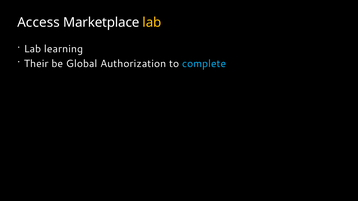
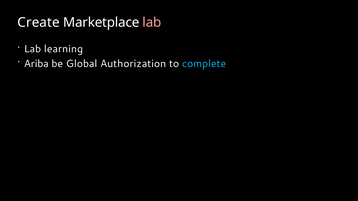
Access: Access -> Create
lab at (152, 22) colour: yellow -> pink
Their: Their -> Ariba
